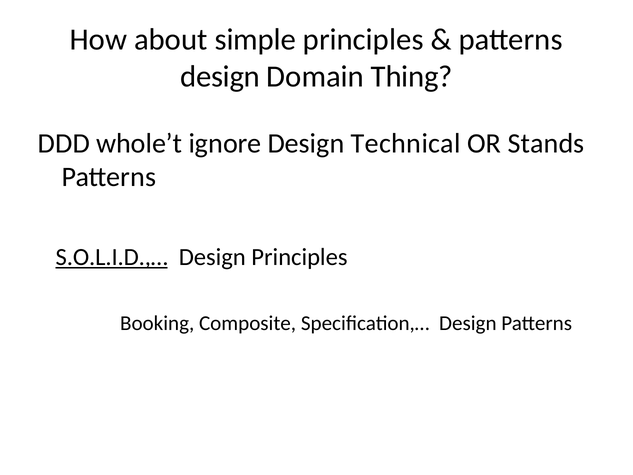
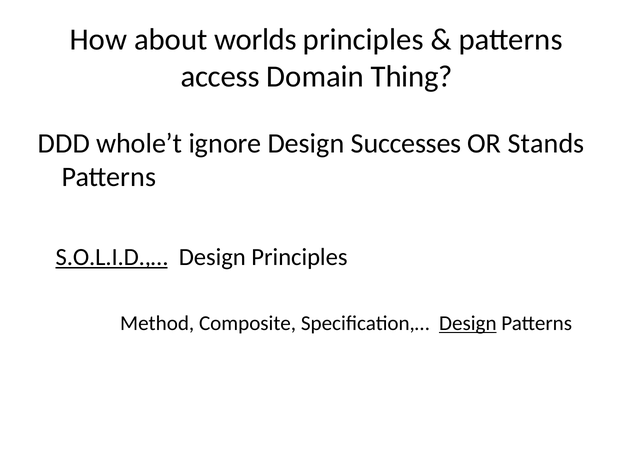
simple: simple -> worlds
design at (220, 77): design -> access
Technical: Technical -> Successes
Booking: Booking -> Method
Design at (468, 323) underline: none -> present
